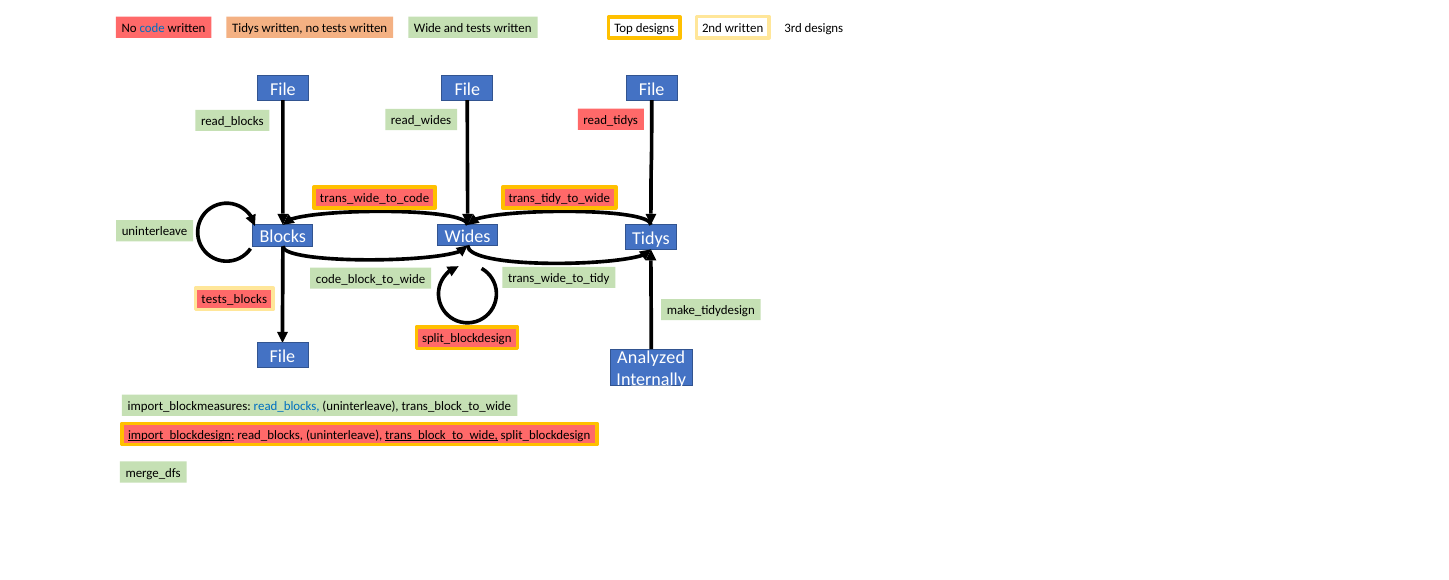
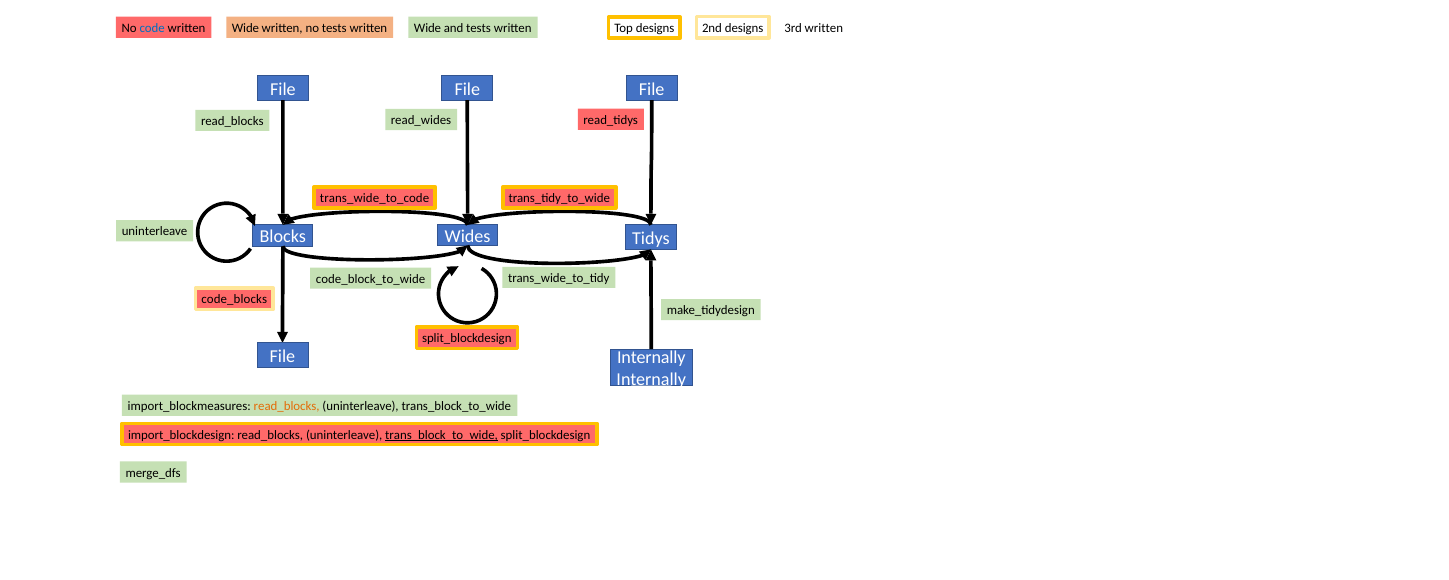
Tidys at (245, 28): Tidys -> Wide
2nd written: written -> designs
3rd designs: designs -> written
tests_blocks: tests_blocks -> code_blocks
Analyzed at (651, 357): Analyzed -> Internally
read_blocks at (287, 406) colour: blue -> orange
import_blockdesign underline: present -> none
